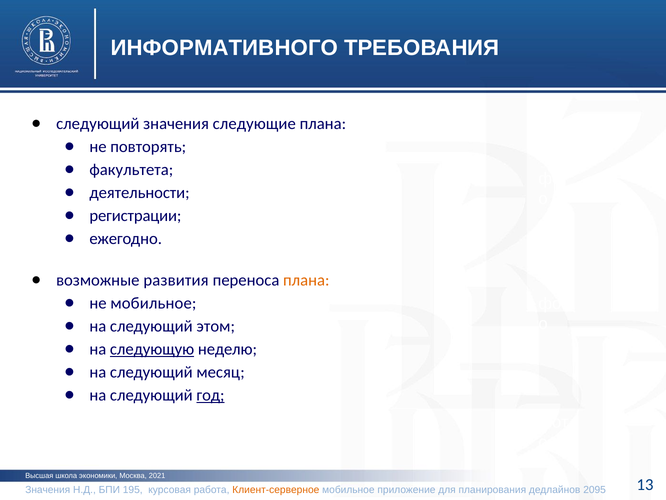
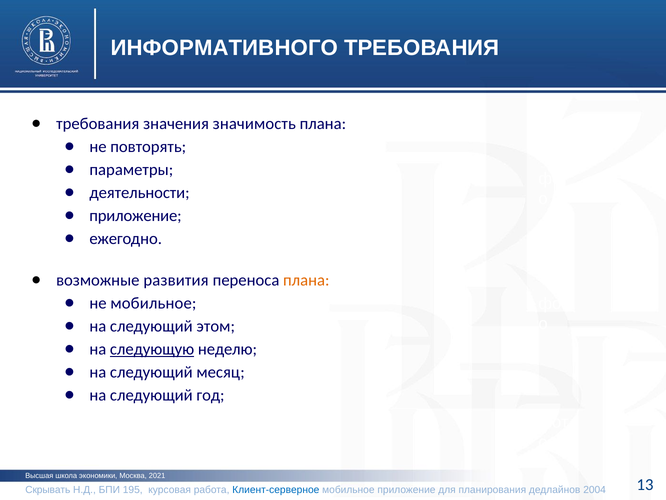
следующий at (98, 124): следующий -> требования
следующие: следующие -> значимость
факультета: факультета -> параметры
регистрации at (135, 216): регистрации -> приложение
год underline: present -> none
Значения at (48, 489): Значения -> Скрывать
Клиент-серверное colour: orange -> blue
2095: 2095 -> 2004
